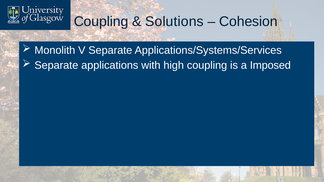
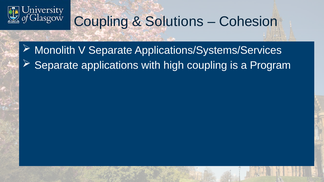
Imposed: Imposed -> Program
